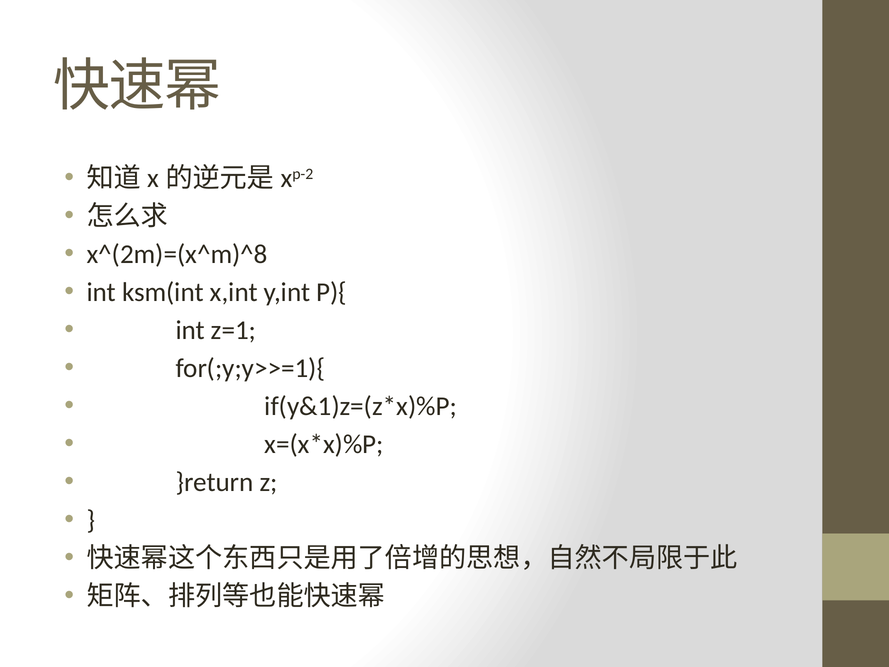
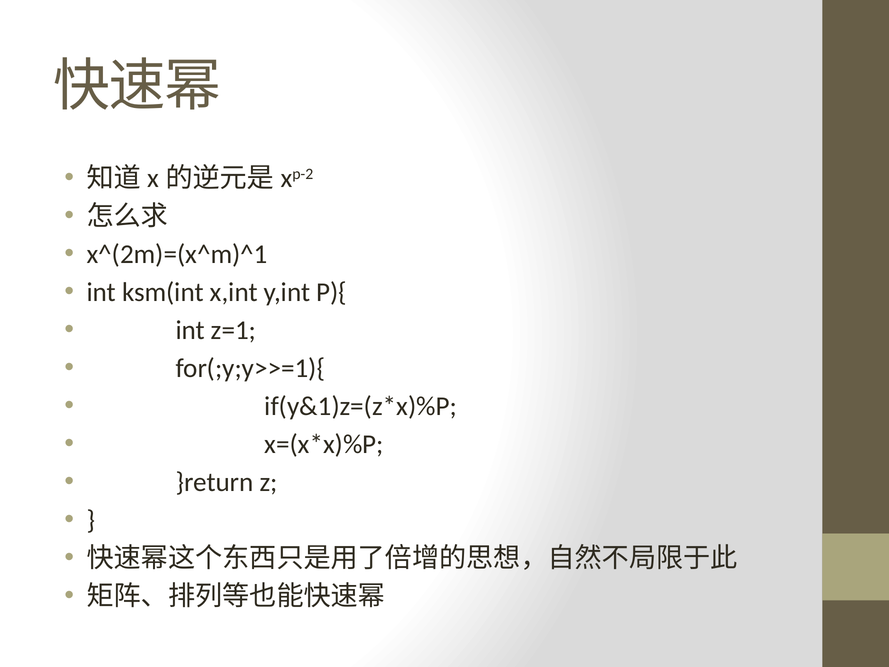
x^(2m)=(x^m)^8: x^(2m)=(x^m)^8 -> x^(2m)=(x^m)^1
